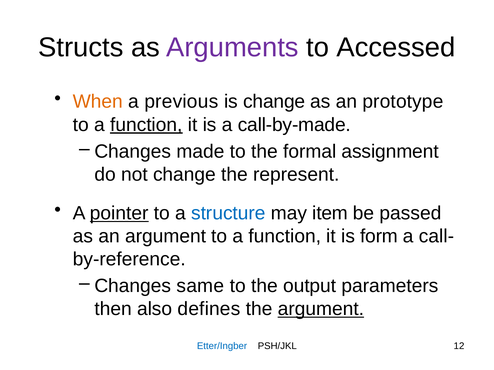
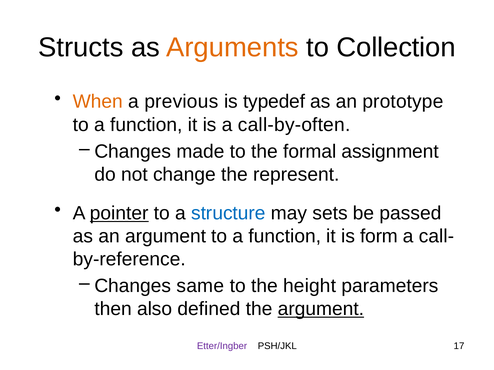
Arguments colour: purple -> orange
Accessed: Accessed -> Collection
is change: change -> typedef
function at (146, 125) underline: present -> none
call-by-made: call-by-made -> call-by-often
item: item -> sets
output: output -> height
defines: defines -> defined
Etter/Ingber colour: blue -> purple
12: 12 -> 17
